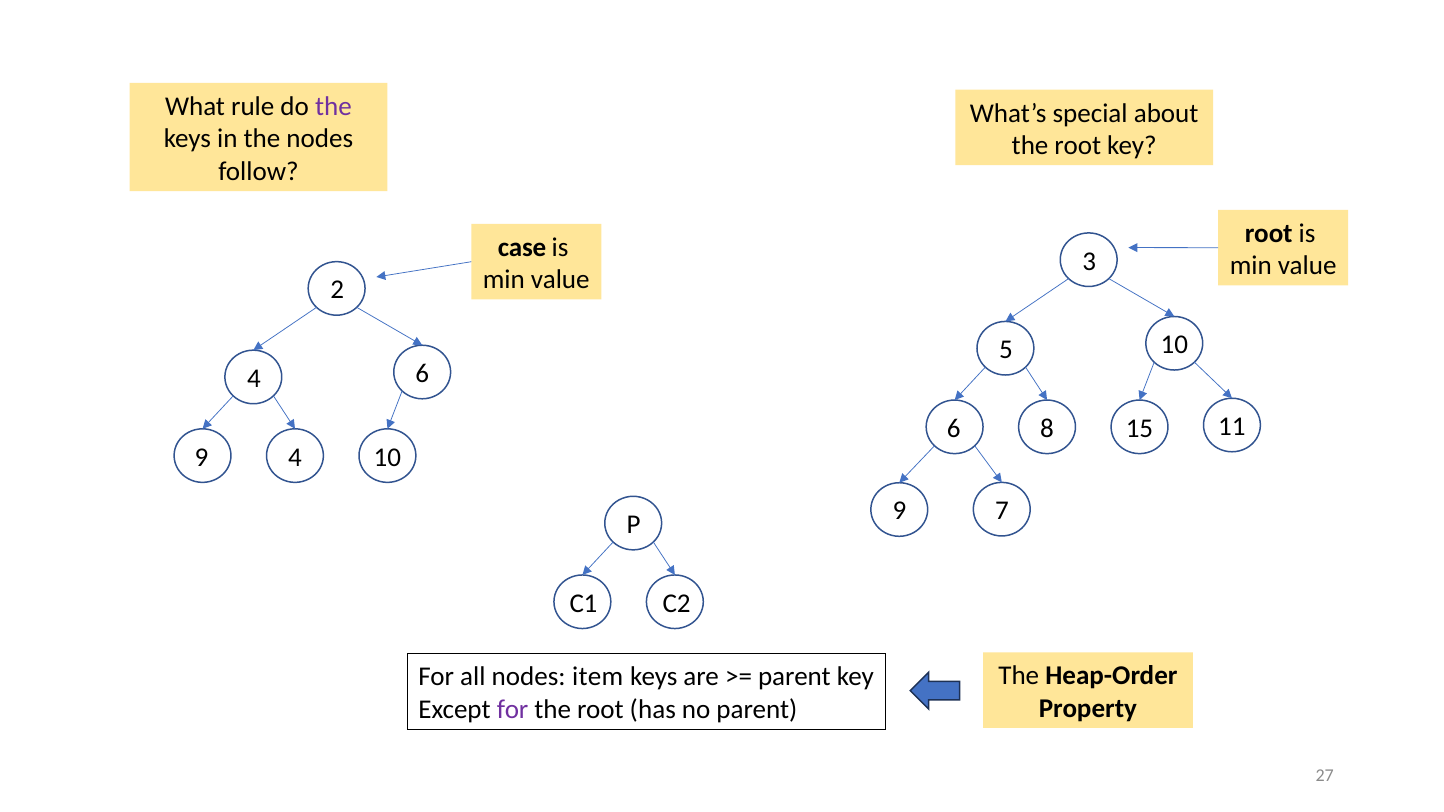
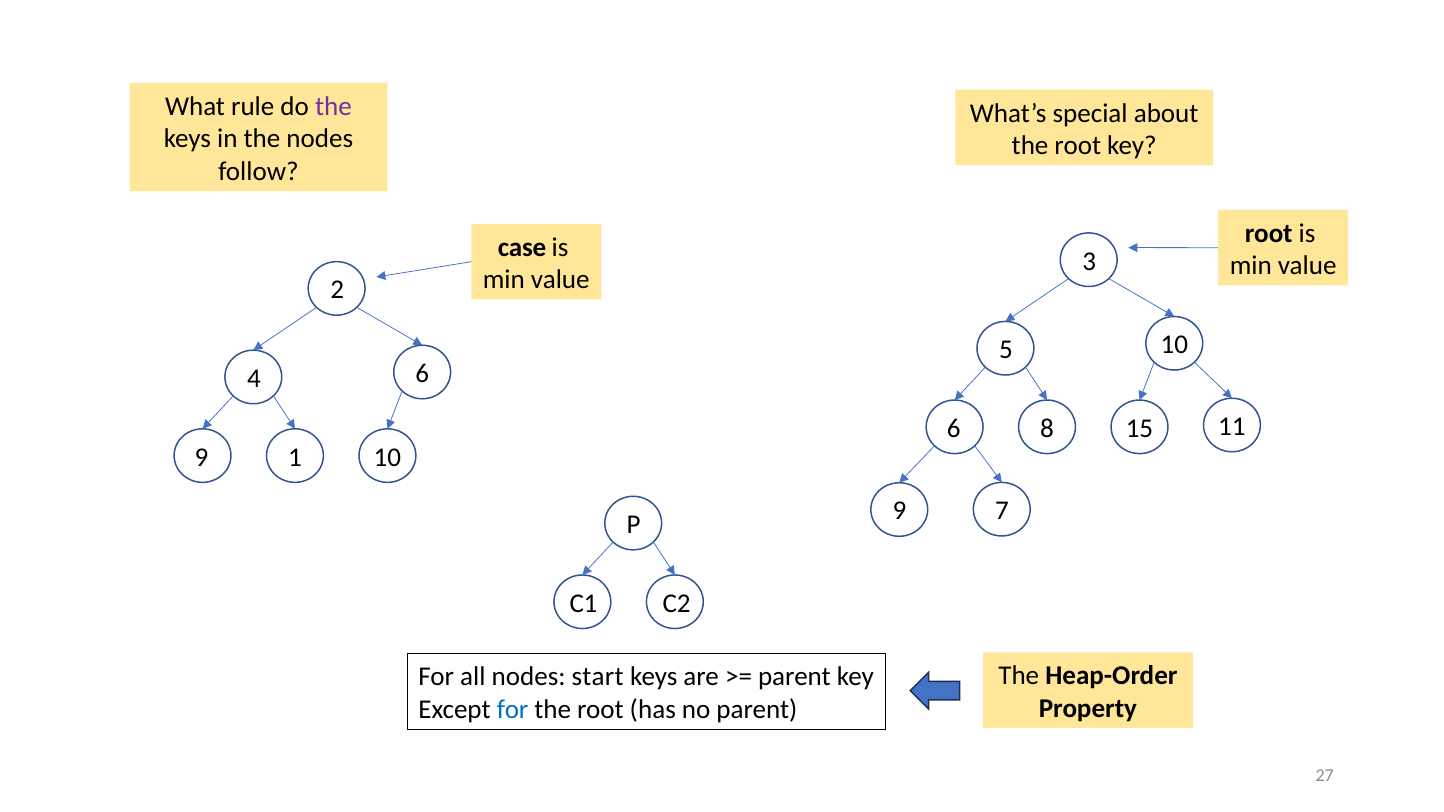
9 4: 4 -> 1
item: item -> start
for at (513, 710) colour: purple -> blue
